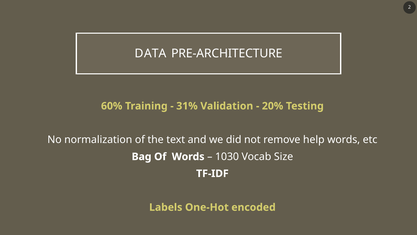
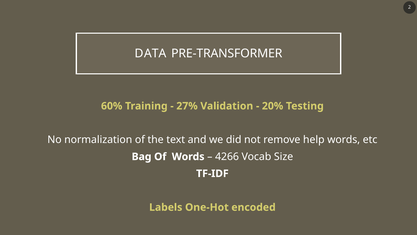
PRE-ARCHITECTURE: PRE-ARCHITECTURE -> PRE-TRANSFORMER
31%: 31% -> 27%
1030: 1030 -> 4266
